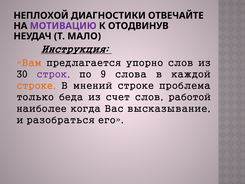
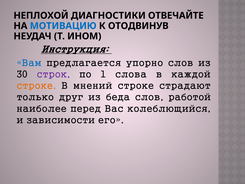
МОТИВАЦИЮ colour: purple -> blue
МАЛО: МАЛО -> ИНОМ
Вам colour: orange -> blue
9: 9 -> 1
проблема: проблема -> страдают
беда: беда -> друг
счет: счет -> беда
когда: когда -> перед
высказывание: высказывание -> колеблющийся
разобраться: разобраться -> зависимости
